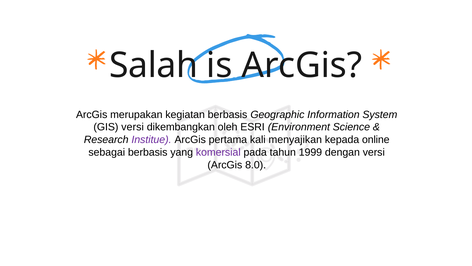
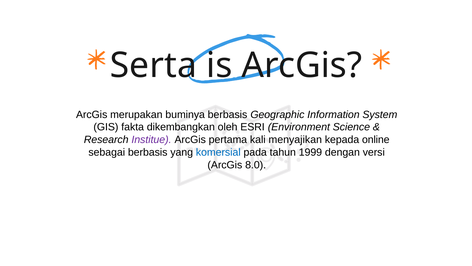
Salah: Salah -> Serta
kegiatan: kegiatan -> buminya
GIS versi: versi -> fakta
komersial colour: purple -> blue
